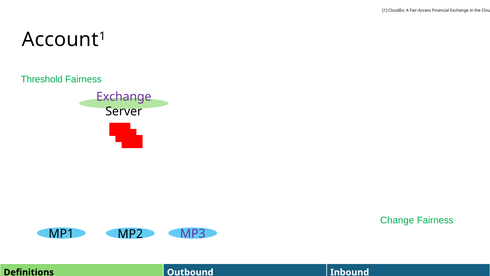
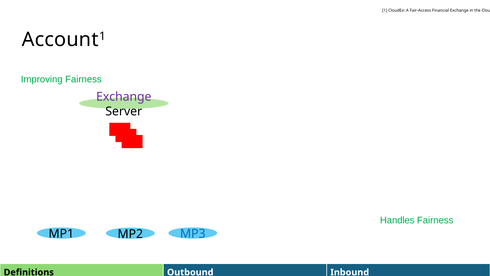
Threshold: Threshold -> Improving
Change: Change -> Handles
MP3 colour: purple -> blue
